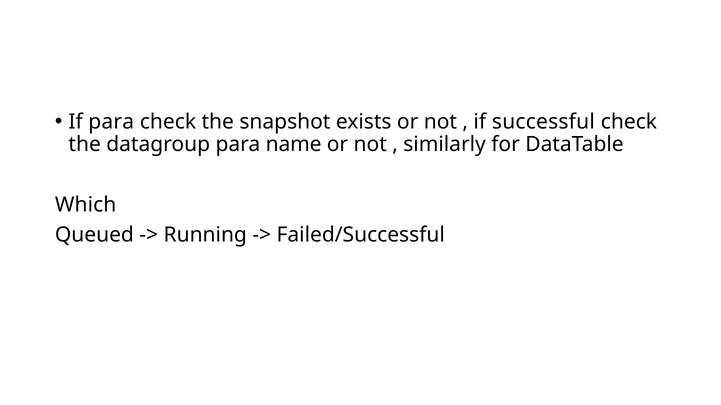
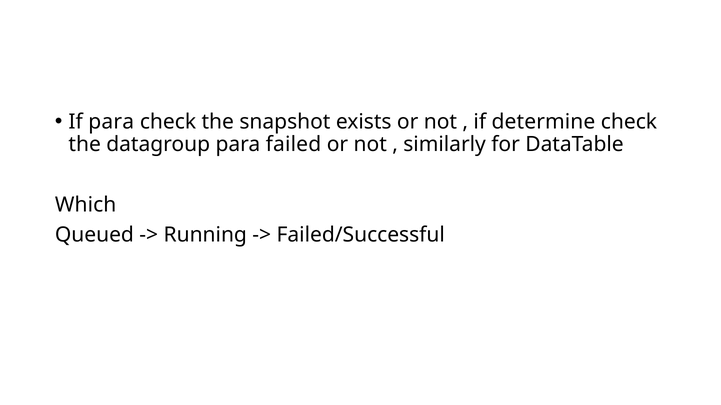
successful: successful -> determine
name: name -> failed
